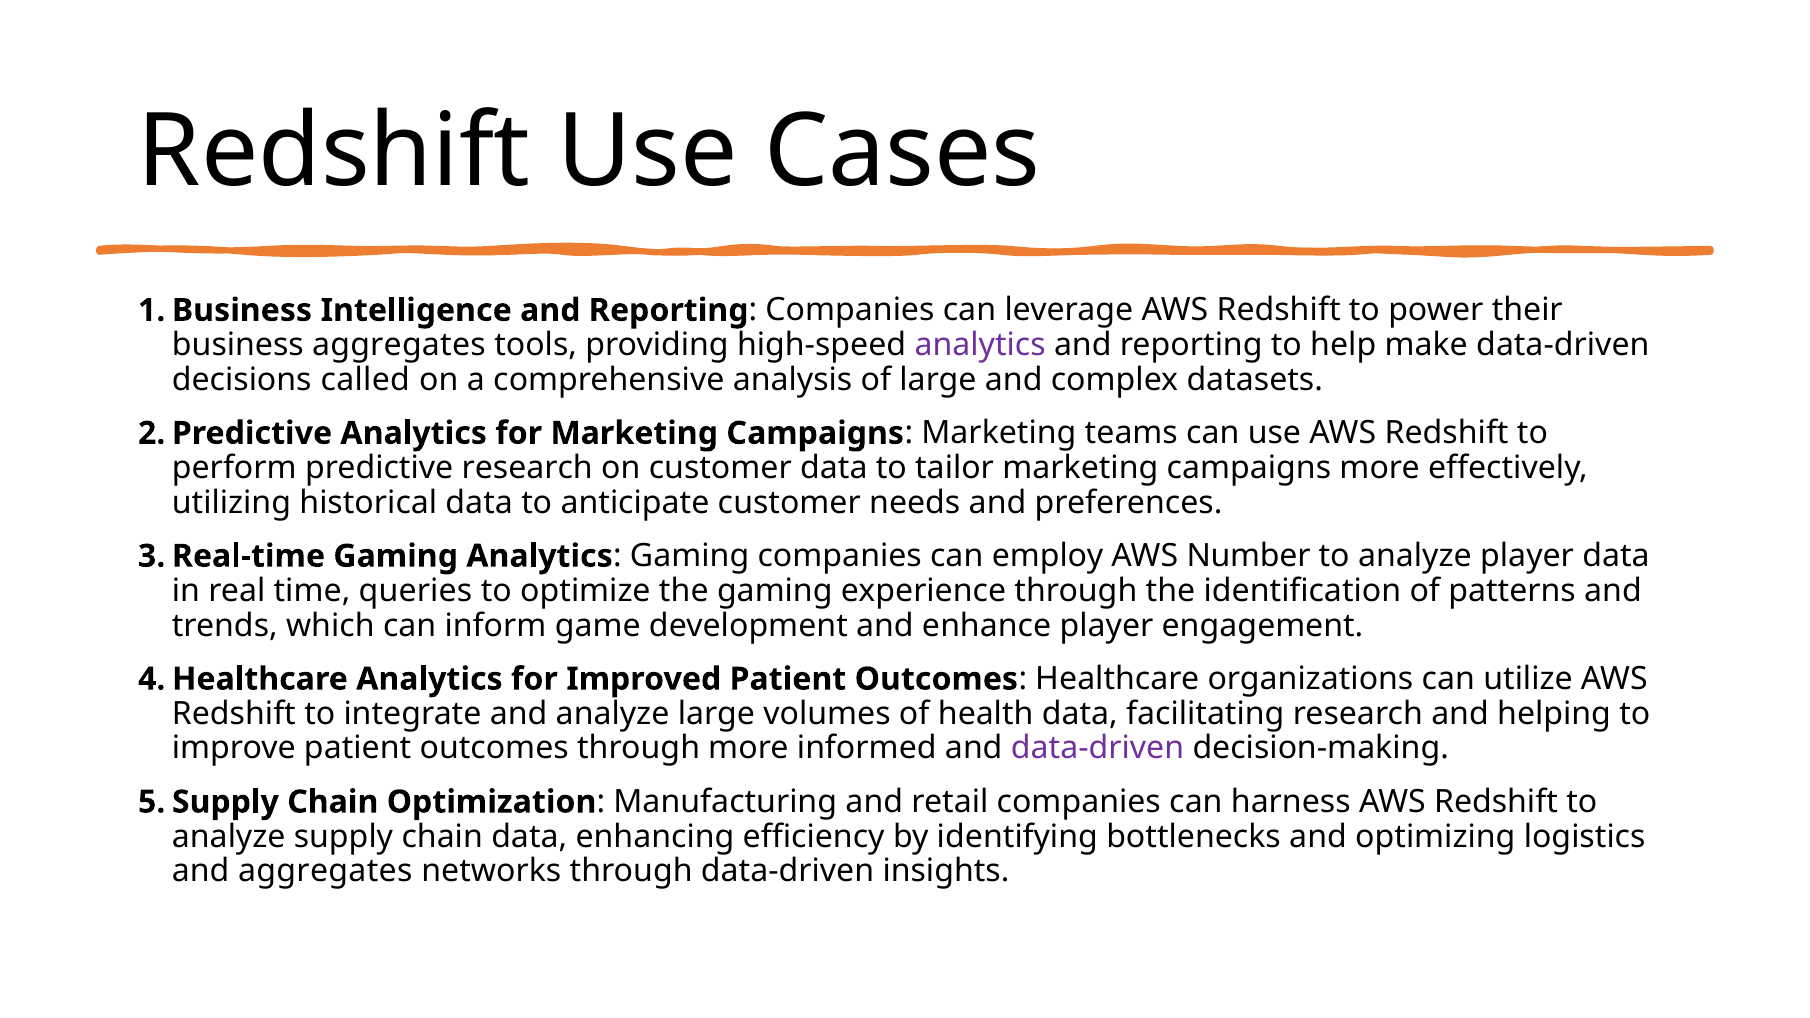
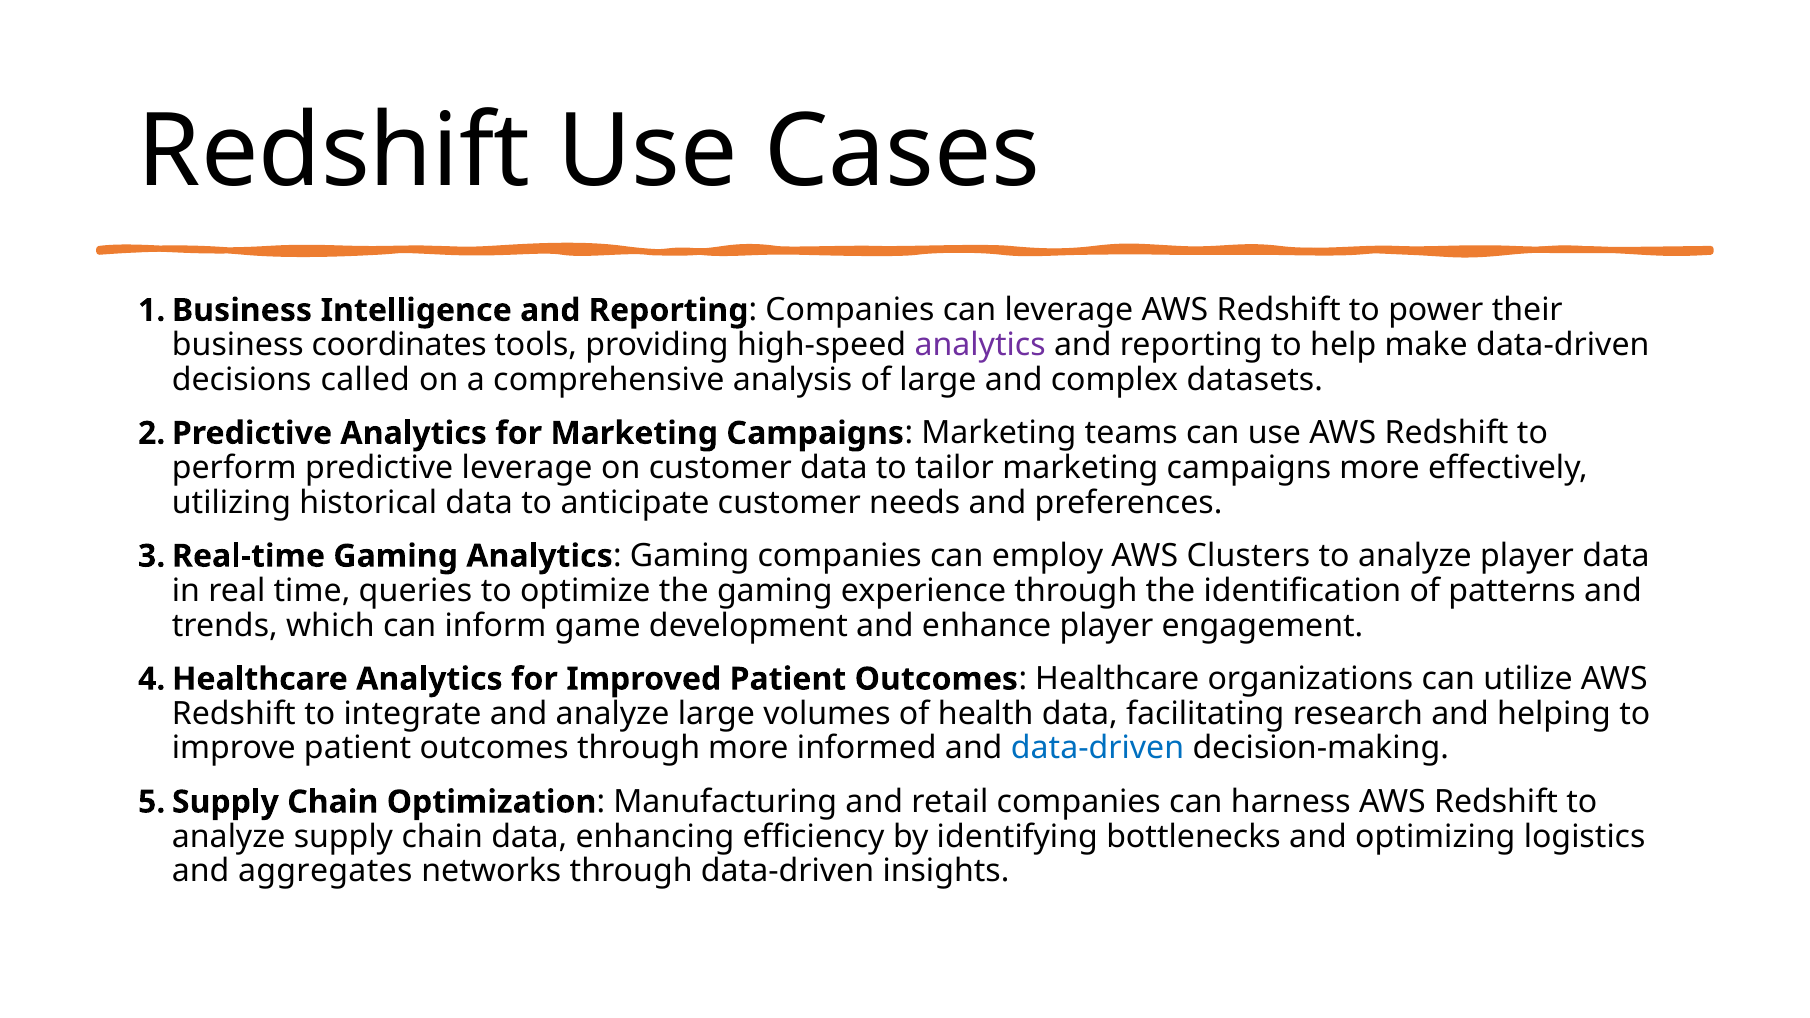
business aggregates: aggregates -> coordinates
predictive research: research -> leverage
Number: Number -> Clusters
data-driven at (1098, 748) colour: purple -> blue
